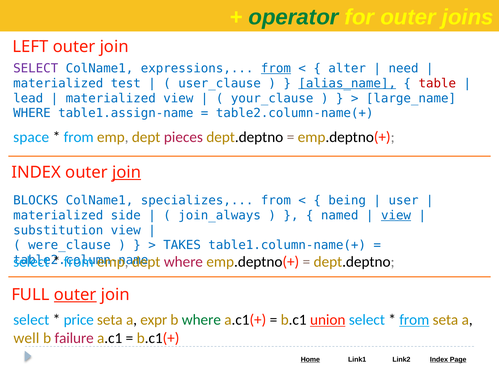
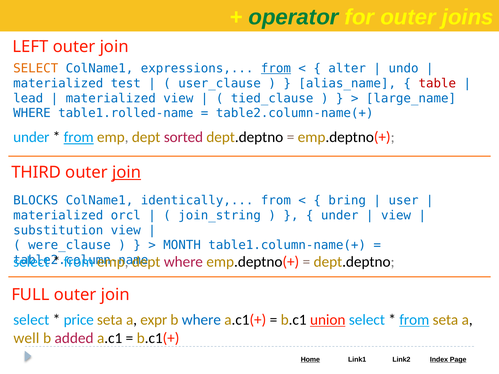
SELECT at (36, 68) colour: purple -> orange
need: need -> undo
alias_name underline: present -> none
your_clause: your_clause -> tied_clause
table1.assign-name: table1.assign-name -> table1.rolled-name
space at (31, 137): space -> under
from at (79, 137) underline: none -> present
pieces: pieces -> sorted
INDEX at (36, 172): INDEX -> THIRD
specializes: specializes -> identically
being: being -> bring
side: side -> orcl
join_always: join_always -> join_string
named at (340, 215): named -> under
view at (396, 215) underline: present -> none
TAKES: TAKES -> MONTH
outer at (75, 295) underline: present -> none
where at (201, 320) colour: green -> blue
failure: failure -> added
